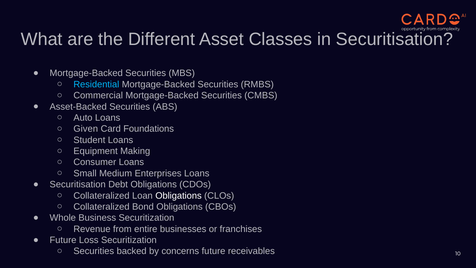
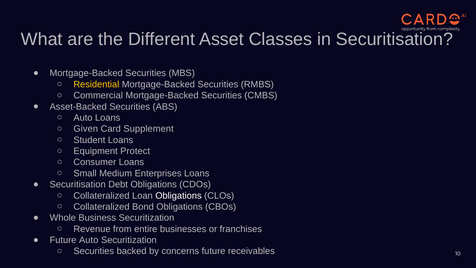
Residential colour: light blue -> yellow
Foundations: Foundations -> Supplement
Making: Making -> Protect
Future Loss: Loss -> Auto
